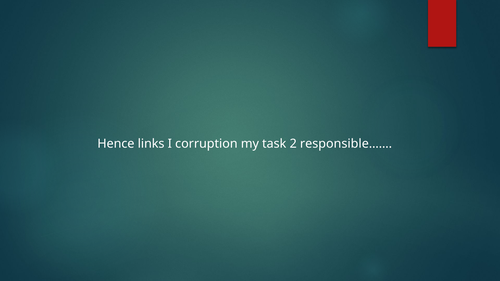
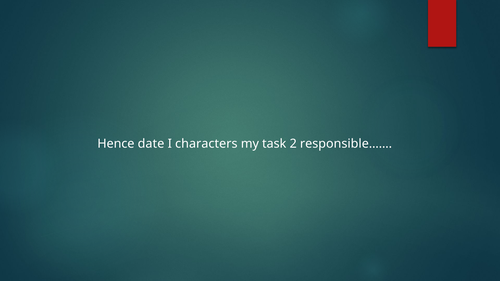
links: links -> date
corruption: corruption -> characters
